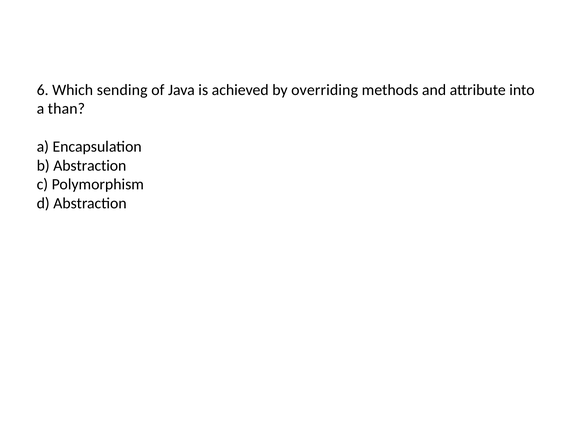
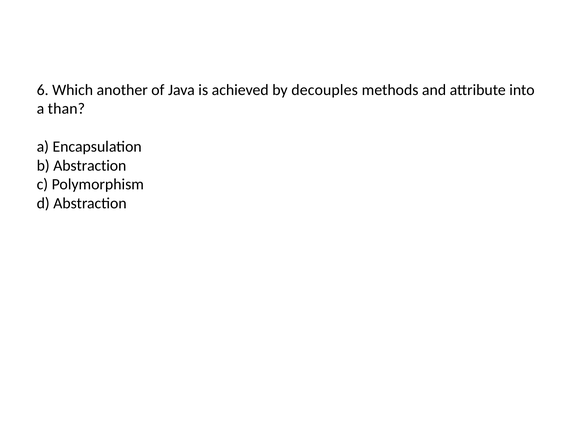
sending: sending -> another
overriding: overriding -> decouples
